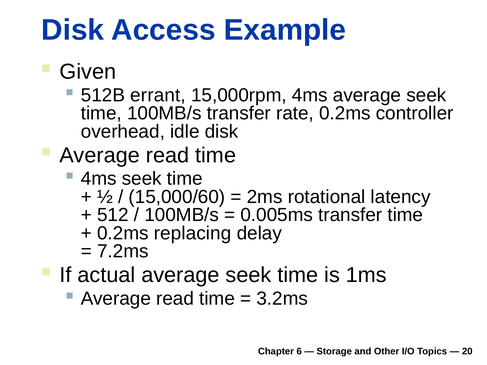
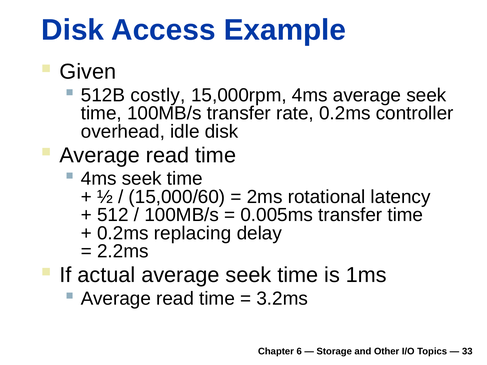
errant: errant -> costly
7.2ms: 7.2ms -> 2.2ms
20: 20 -> 33
